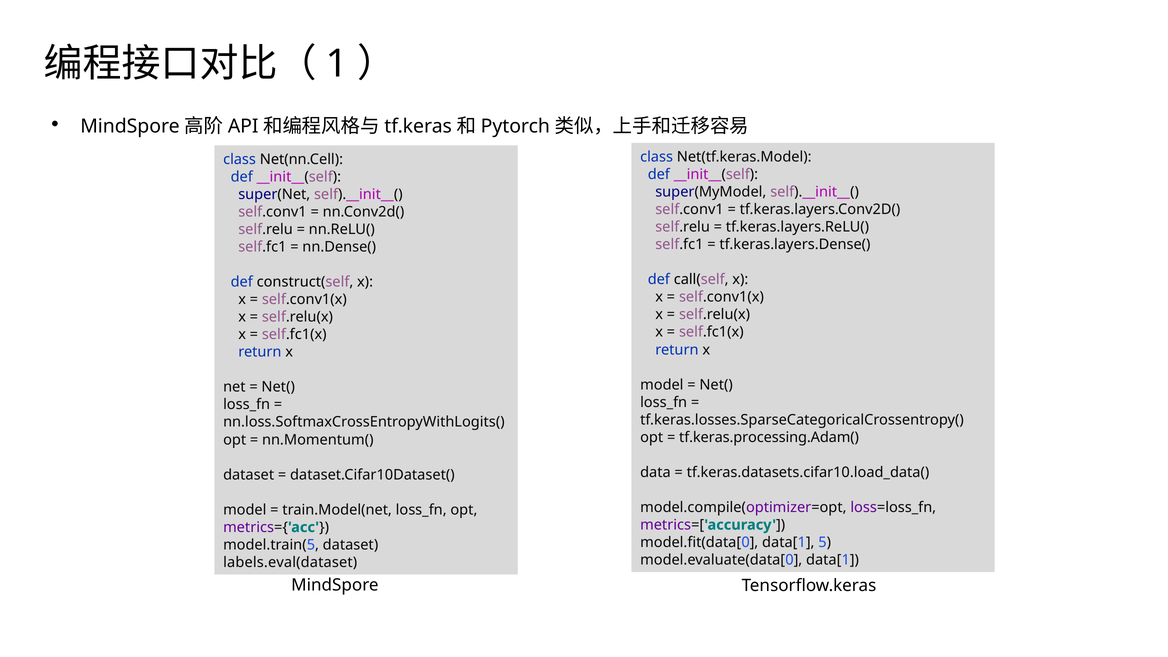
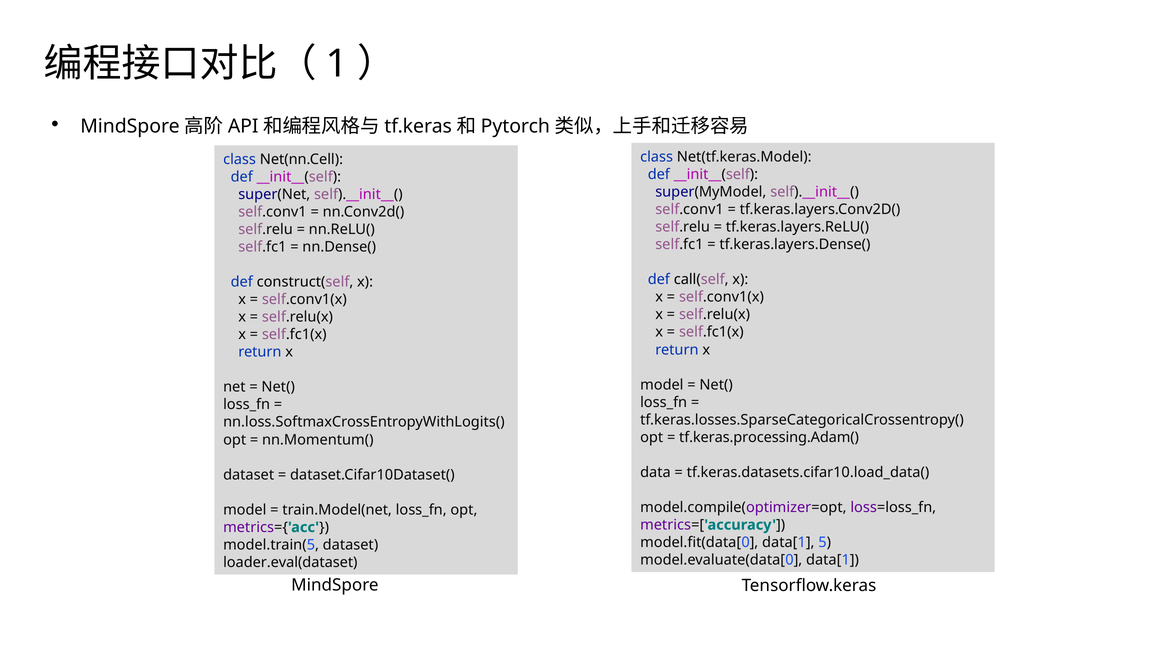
labels.eval(dataset: labels.eval(dataset -> loader.eval(dataset
